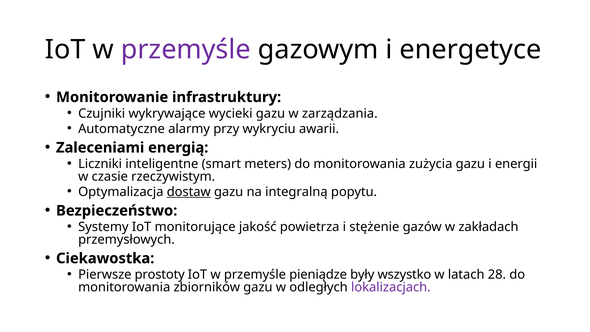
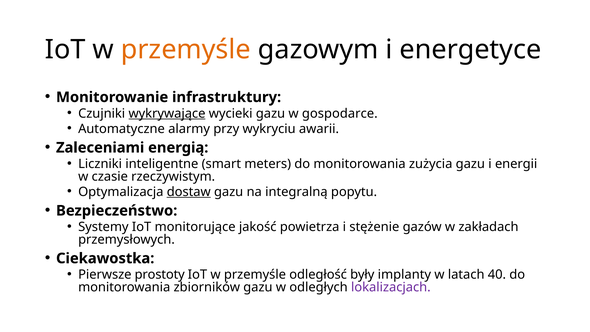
przemyśle at (186, 50) colour: purple -> orange
wykrywające underline: none -> present
zarządzania: zarządzania -> gospodarce
pieniądze: pieniądze -> odległość
wszystko: wszystko -> implanty
28: 28 -> 40
